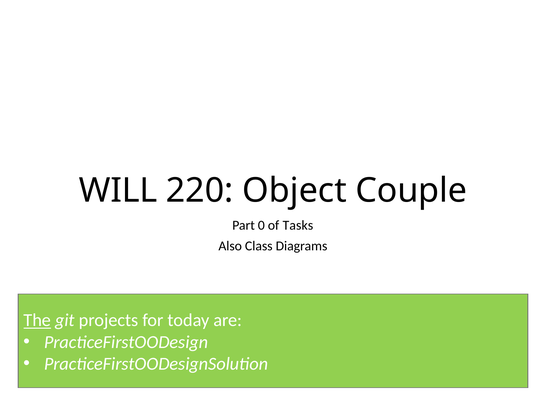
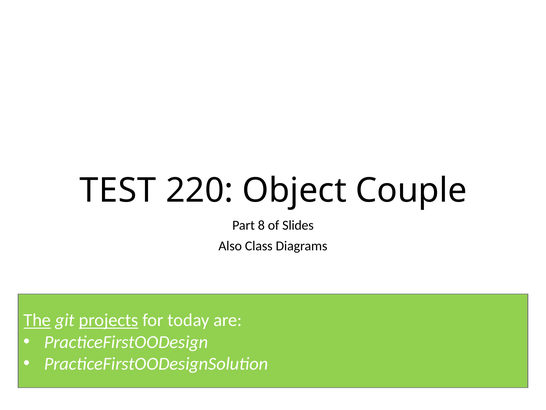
WILL: WILL -> TEST
0: 0 -> 8
Tasks: Tasks -> Slides
projects underline: none -> present
